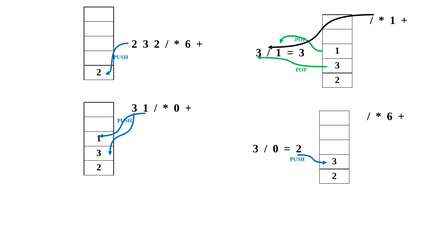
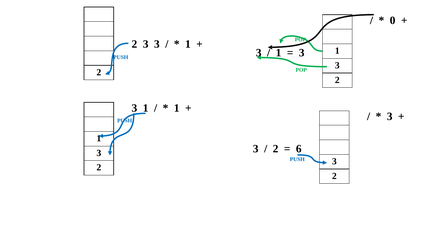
1 at (393, 21): 1 -> 0
2 3 2: 2 -> 3
6 at (188, 44): 6 -> 1
0 at (177, 108): 0 -> 1
6 at (390, 117): 6 -> 3
0 at (276, 149): 0 -> 2
2 at (299, 149): 2 -> 6
